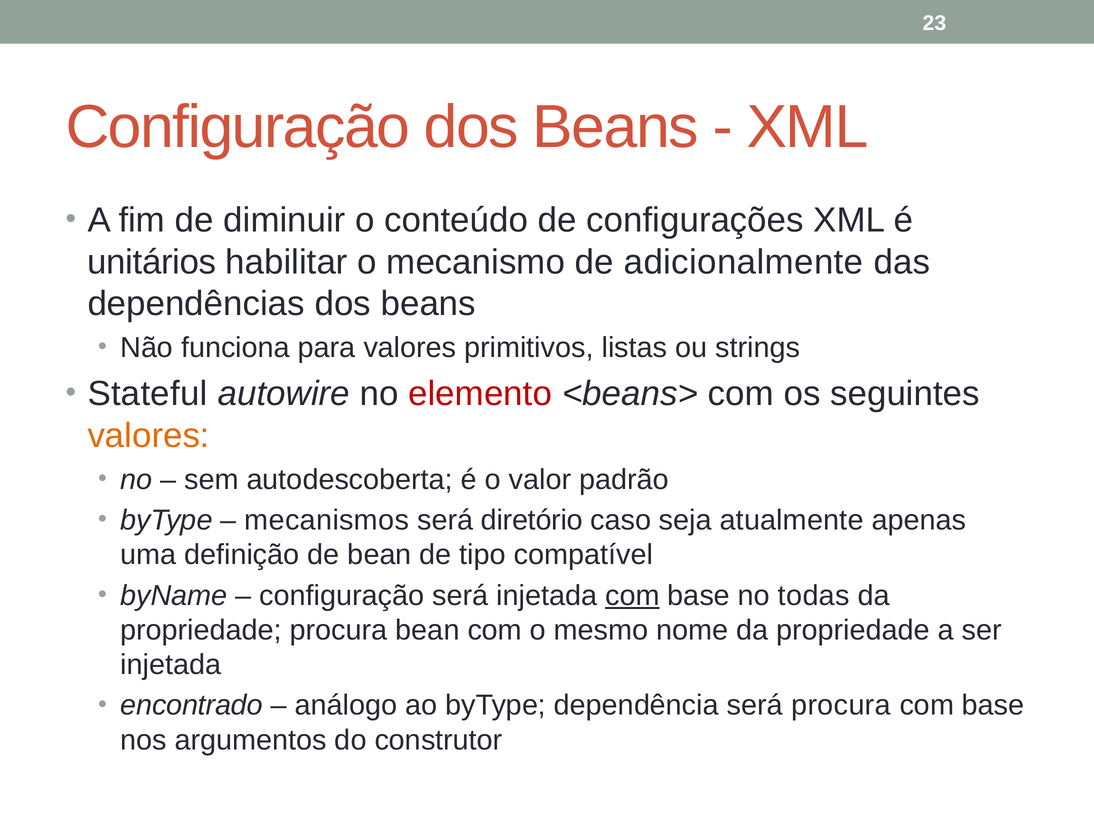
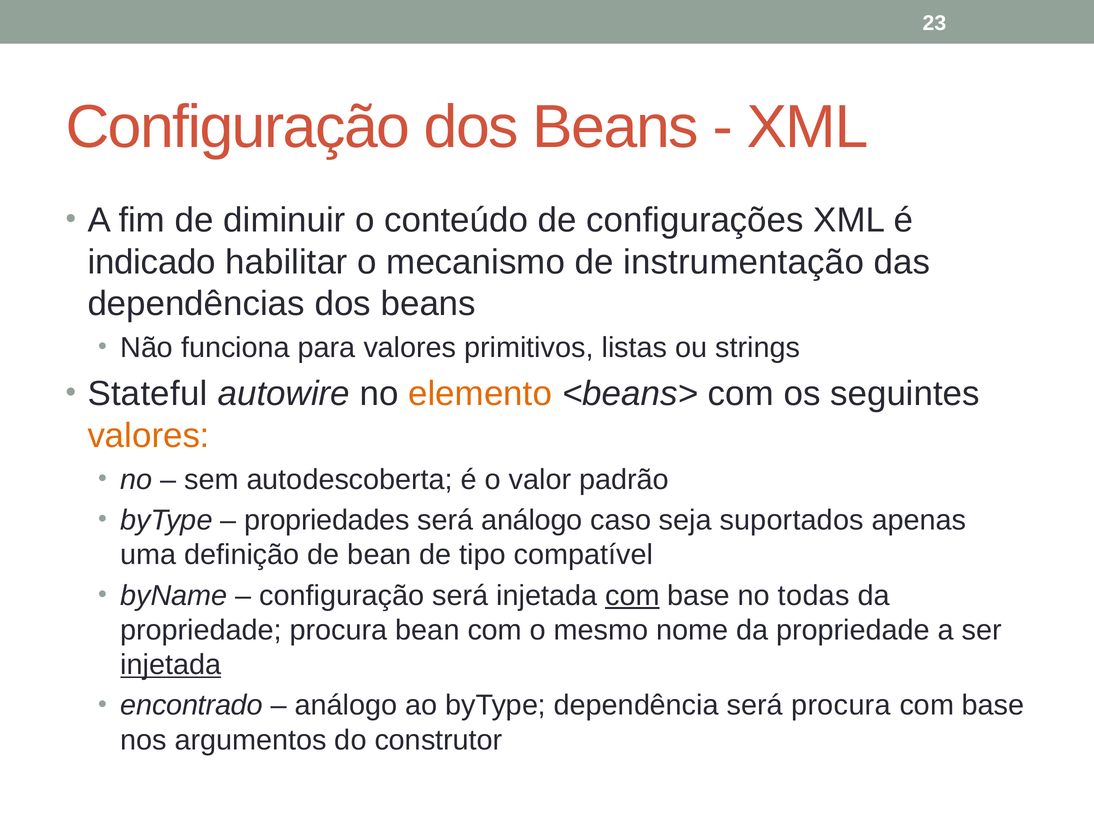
unitários: unitários -> indicado
adicionalmente: adicionalmente -> instrumentação
elemento colour: red -> orange
mecanismos: mecanismos -> propriedades
será diretório: diretório -> análogo
atualmente: atualmente -> suportados
injetada at (171, 665) underline: none -> present
